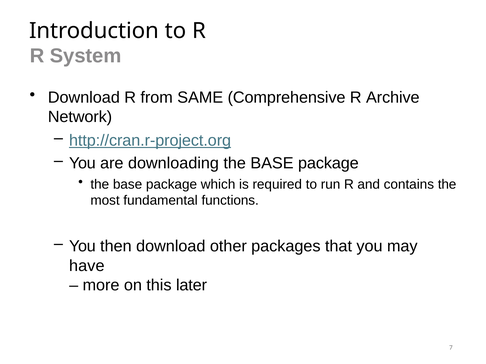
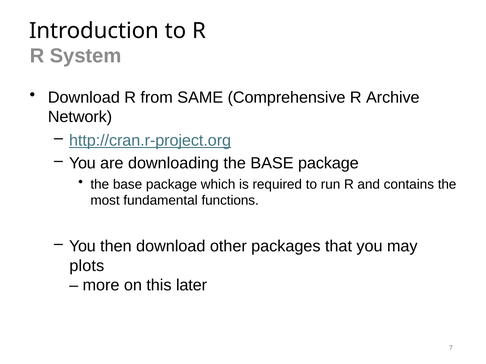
have: have -> plots
